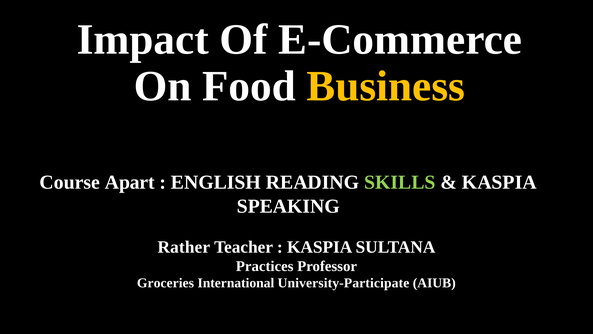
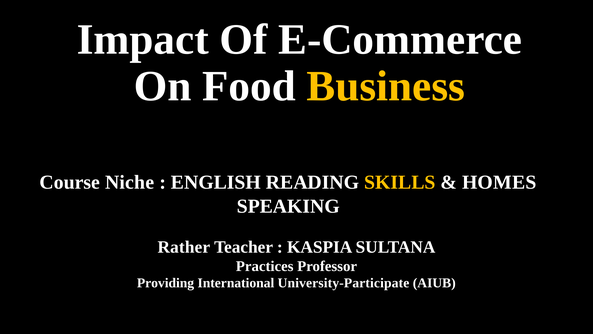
Apart: Apart -> Niche
SKILLS colour: light green -> yellow
KASPIA at (499, 182): KASPIA -> HOMES
Groceries: Groceries -> Providing
